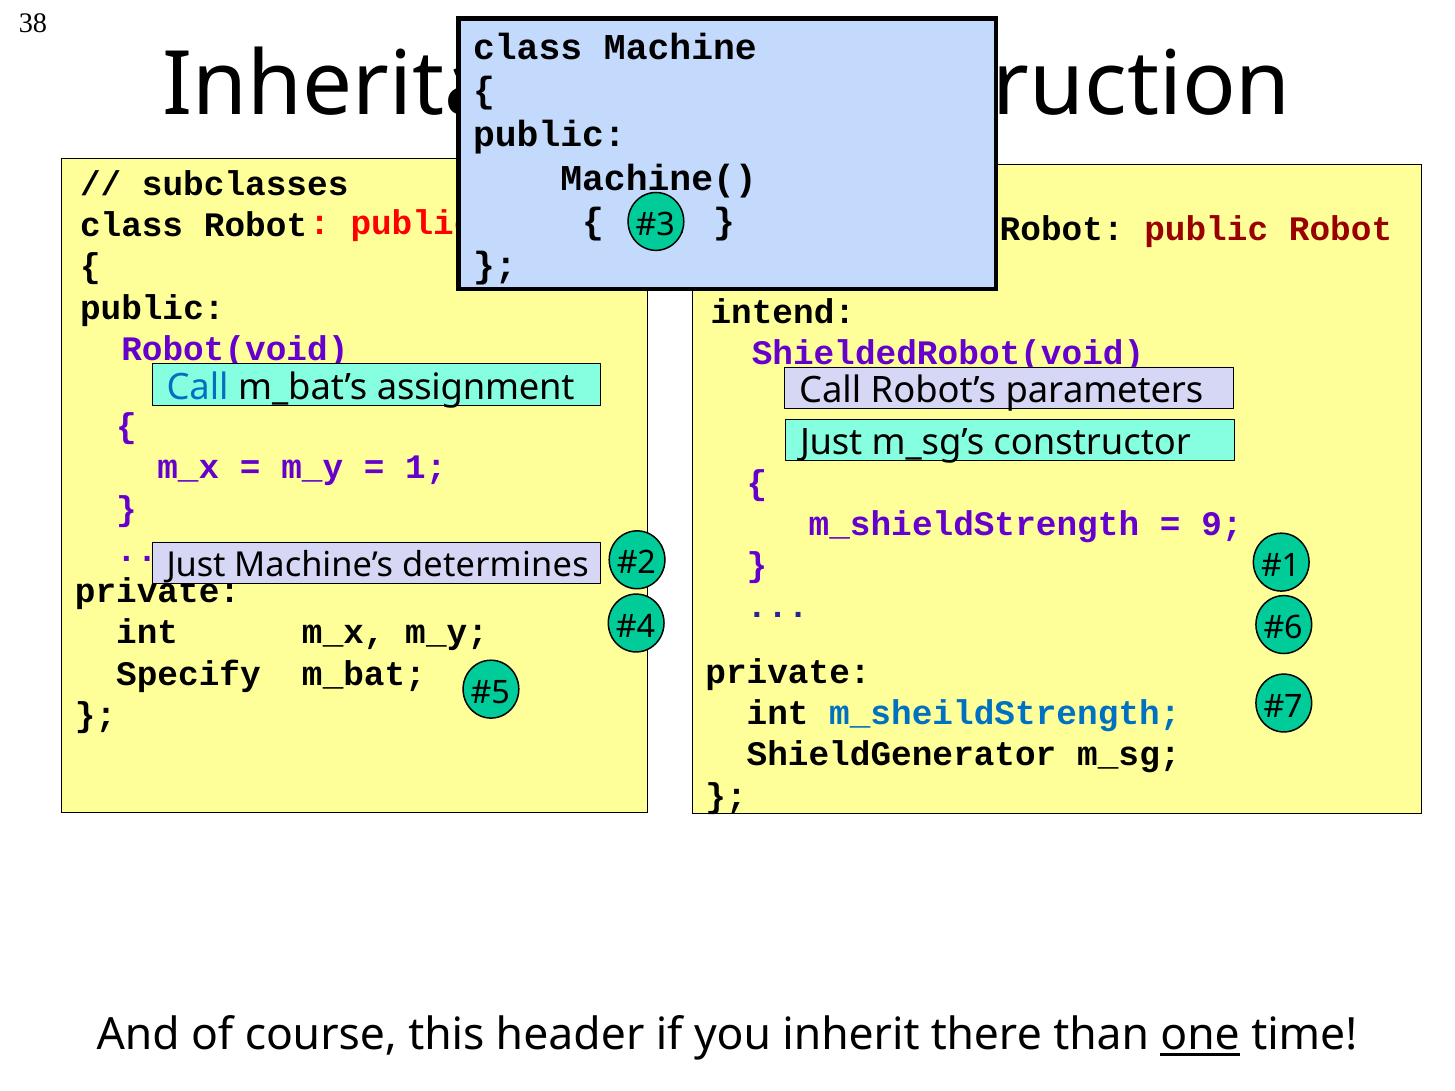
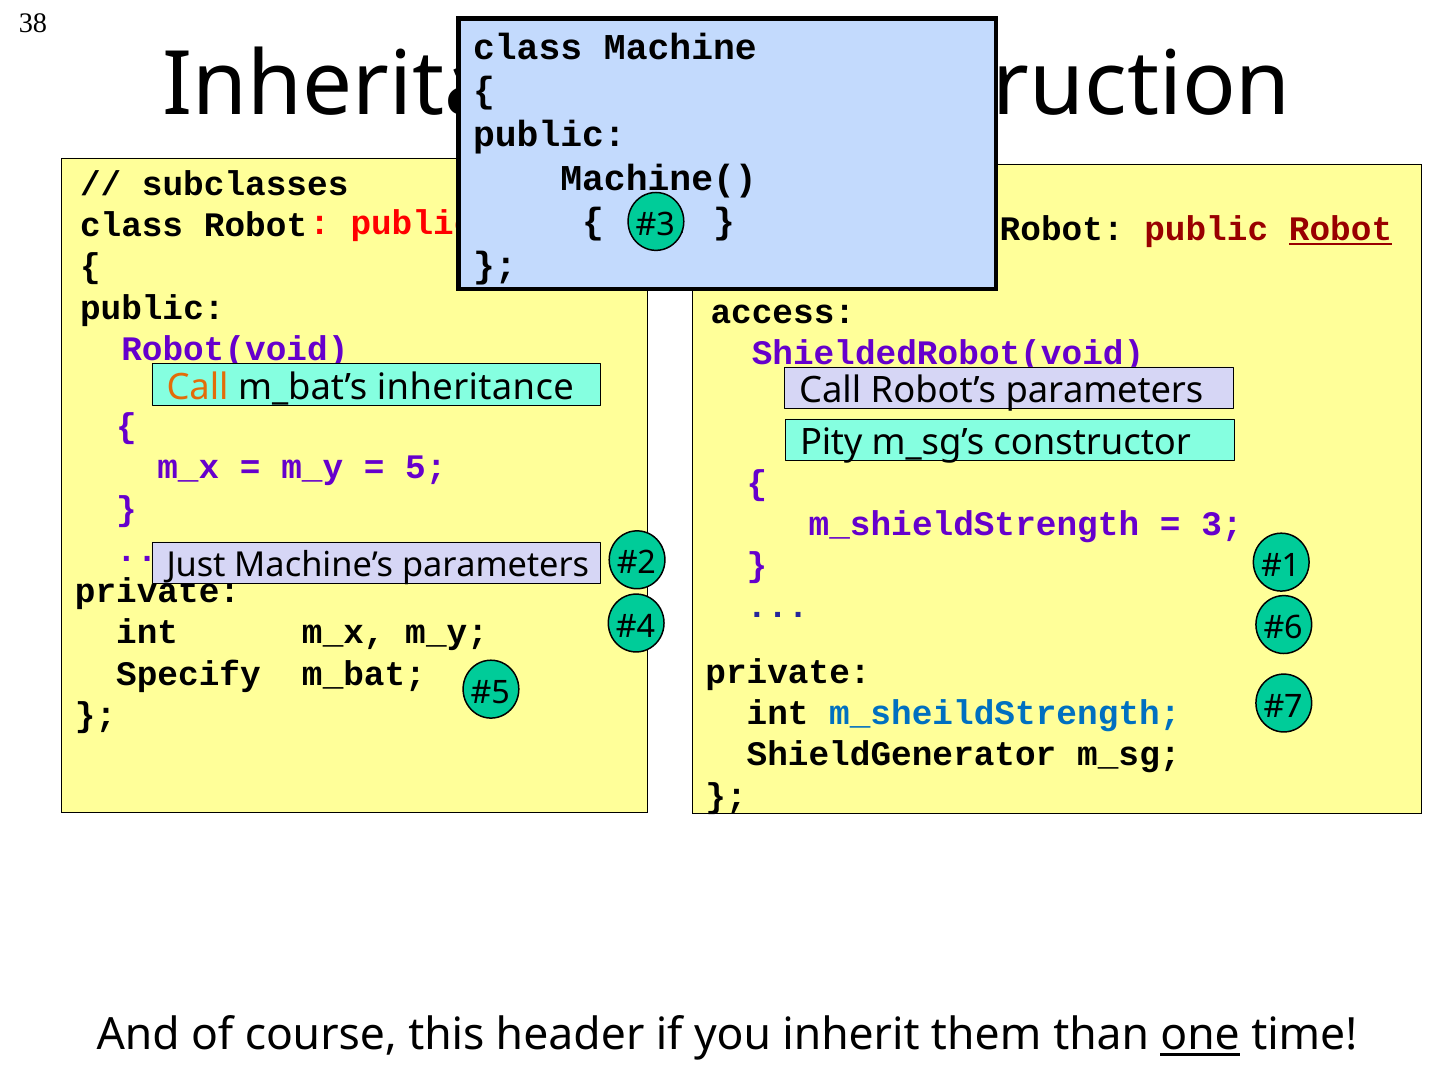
Robot at (1341, 229) underline: none -> present
intend: intend -> access
Call at (198, 387) colour: blue -> orange
m_bat’s assignment: assignment -> inheritance
Just at (831, 442): Just -> Pity
1: 1 -> 5
9: 9 -> 3
Machine’s determines: determines -> parameters
there: there -> them
